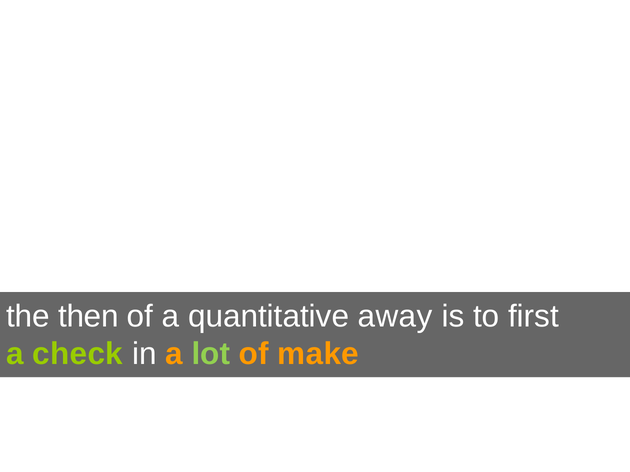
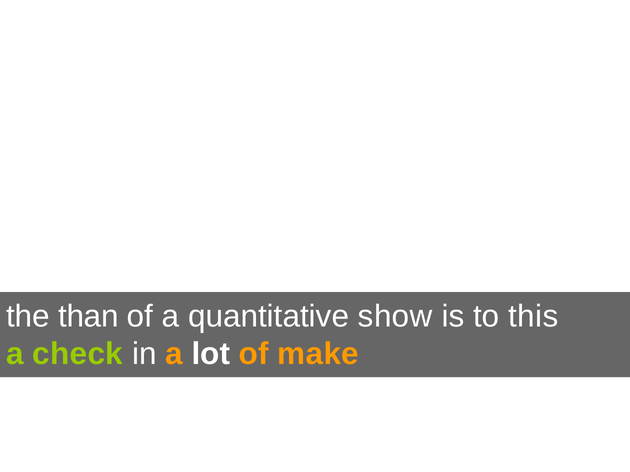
then: then -> than
away: away -> show
first: first -> this
lot colour: light green -> white
